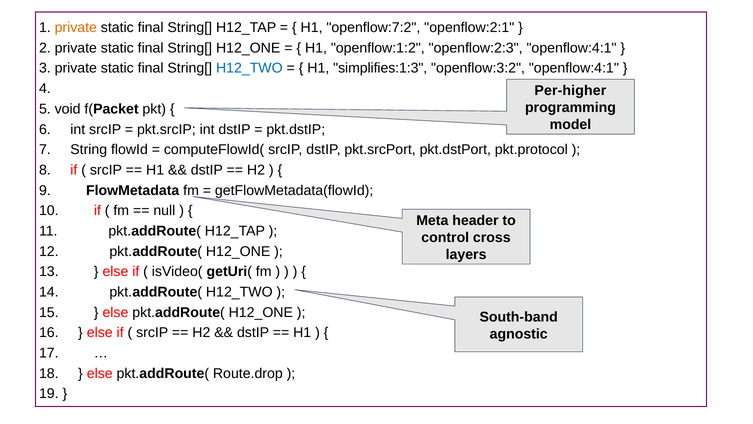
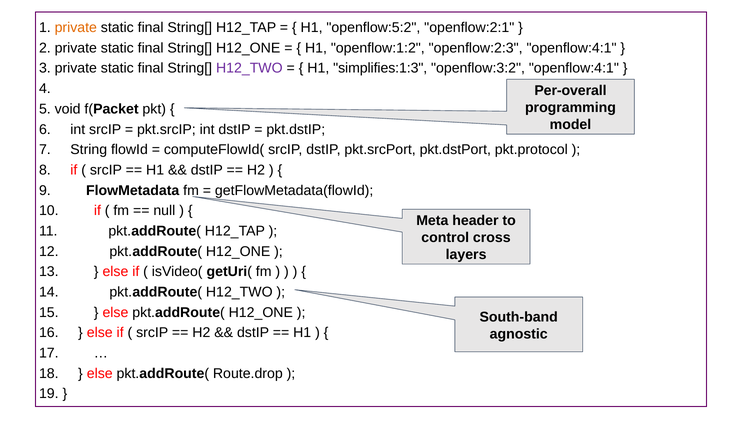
openflow:7:2: openflow:7:2 -> openflow:5:2
H12_TWO at (249, 68) colour: blue -> purple
Per-higher: Per-higher -> Per-overall
